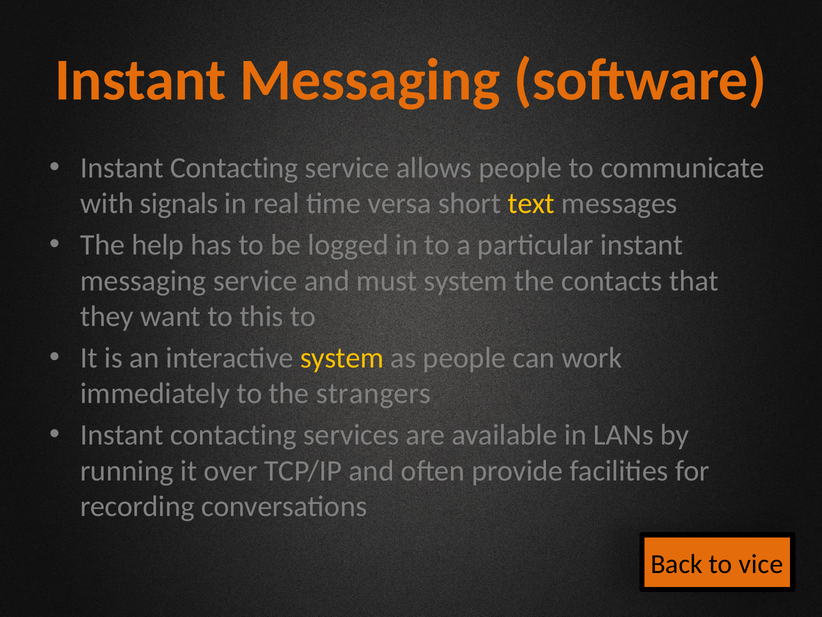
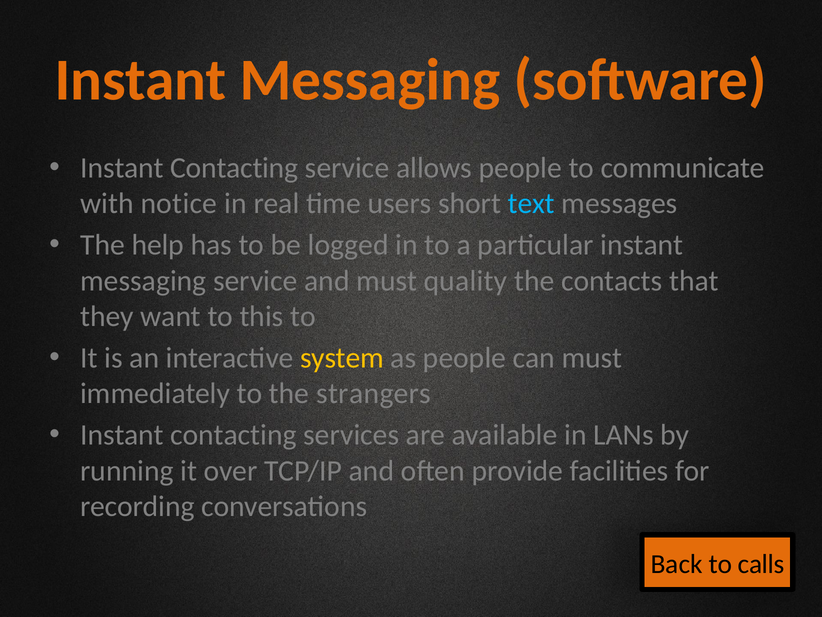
signals: signals -> notice
versa: versa -> users
text colour: yellow -> light blue
must system: system -> quality
can work: work -> must
vice: vice -> calls
